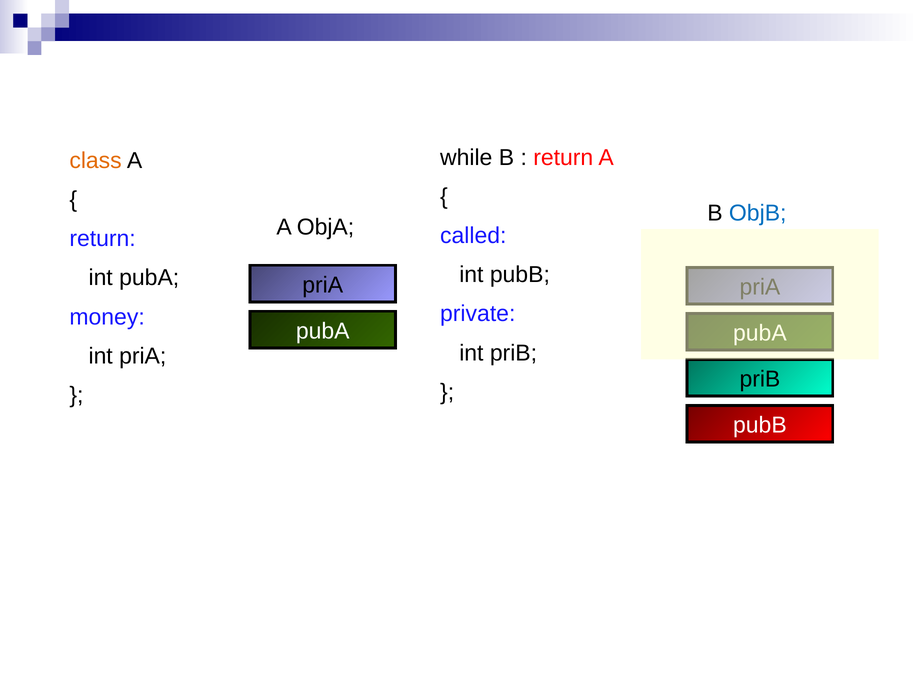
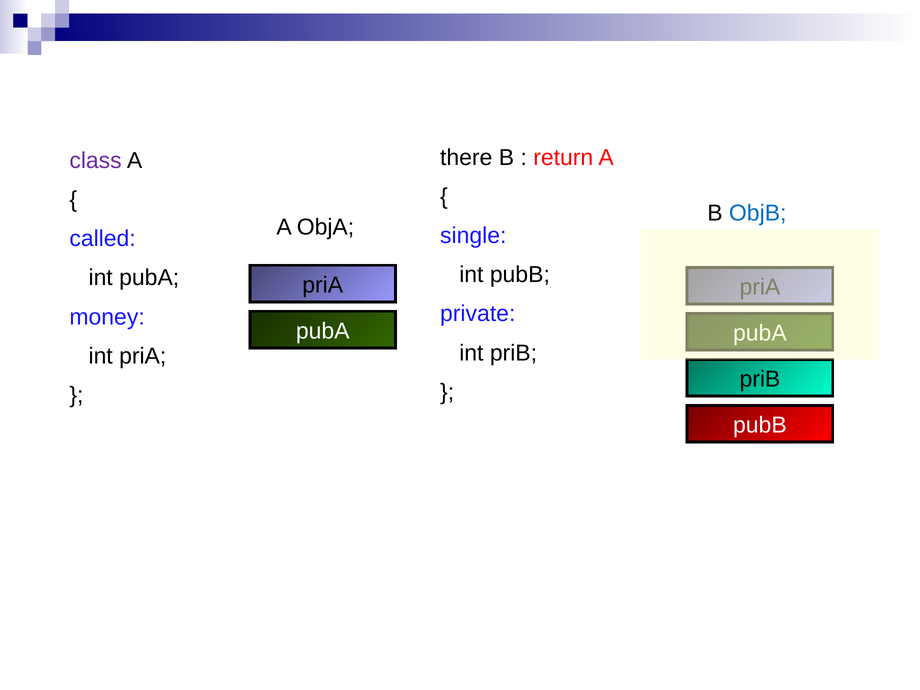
while: while -> there
class colour: orange -> purple
called: called -> single
return at (103, 239): return -> called
